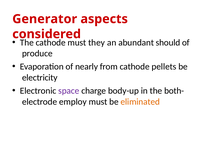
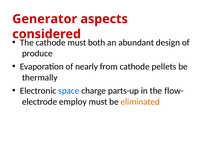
they: they -> both
should: should -> design
electricity: electricity -> thermally
space colour: purple -> blue
body-up: body-up -> parts-up
both-: both- -> flow-
